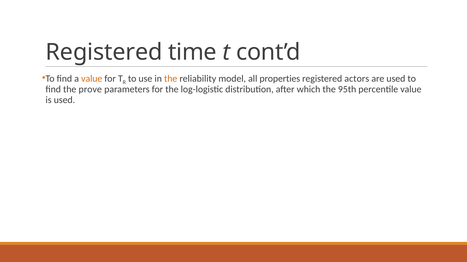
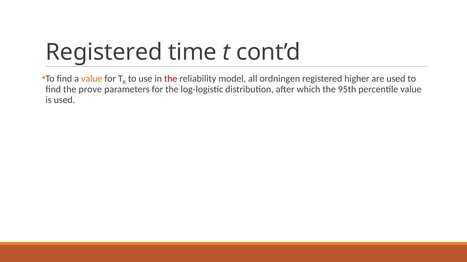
the at (171, 79) colour: orange -> red
properties: properties -> ordningen
actors: actors -> higher
